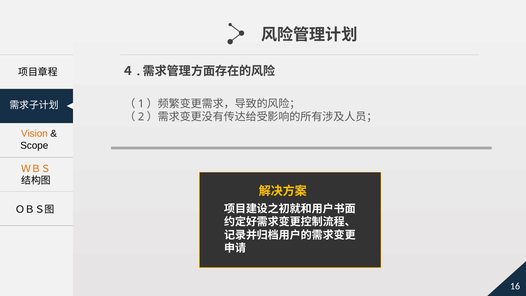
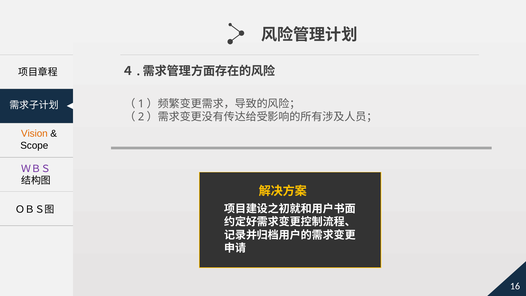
ＷＢＳ colour: orange -> purple
